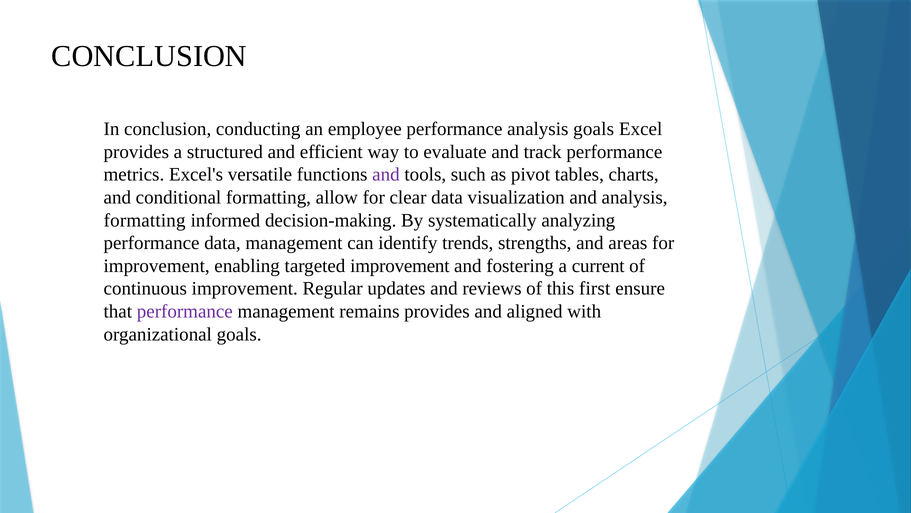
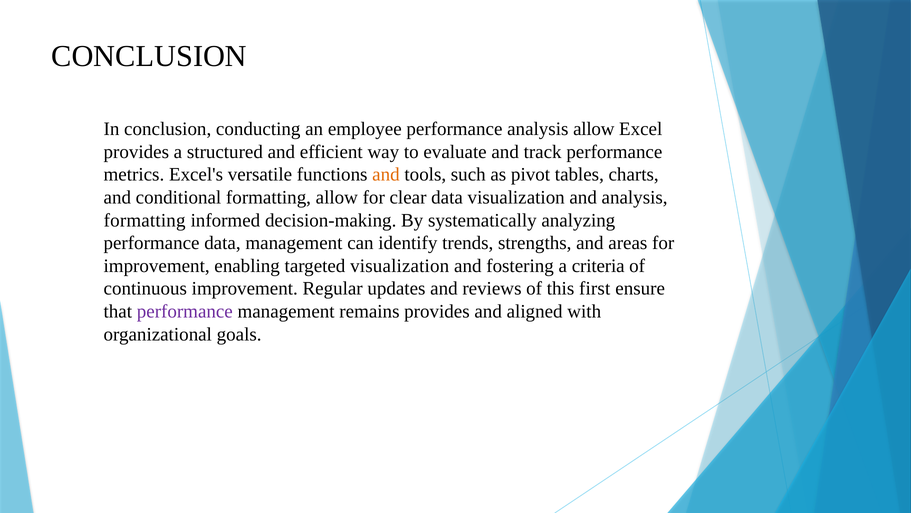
analysis goals: goals -> allow
and at (386, 174) colour: purple -> orange
targeted improvement: improvement -> visualization
current: current -> criteria
